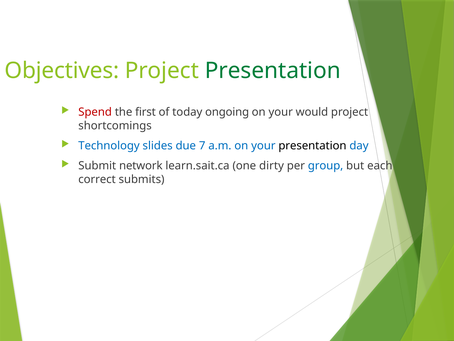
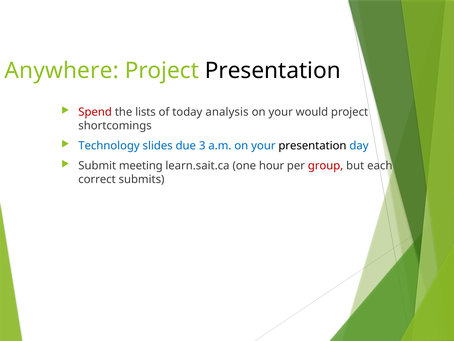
Objectives: Objectives -> Anywhere
Presentation at (273, 70) colour: green -> black
first: first -> lists
ongoing: ongoing -> analysis
7: 7 -> 3
network: network -> meeting
dirty: dirty -> hour
group colour: blue -> red
